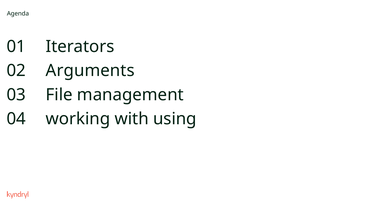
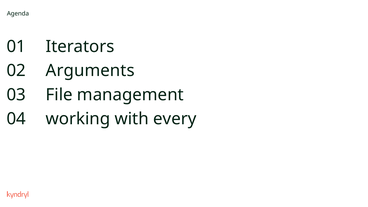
using: using -> every
